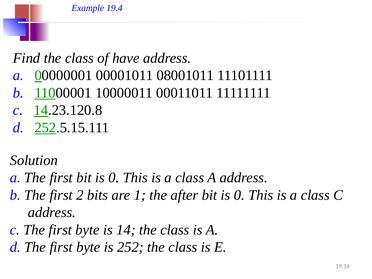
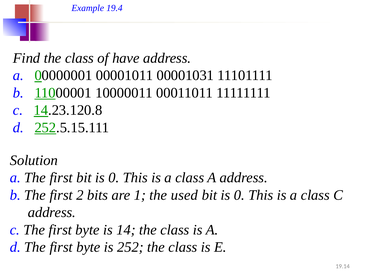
08001011: 08001011 -> 00001031
after: after -> used
